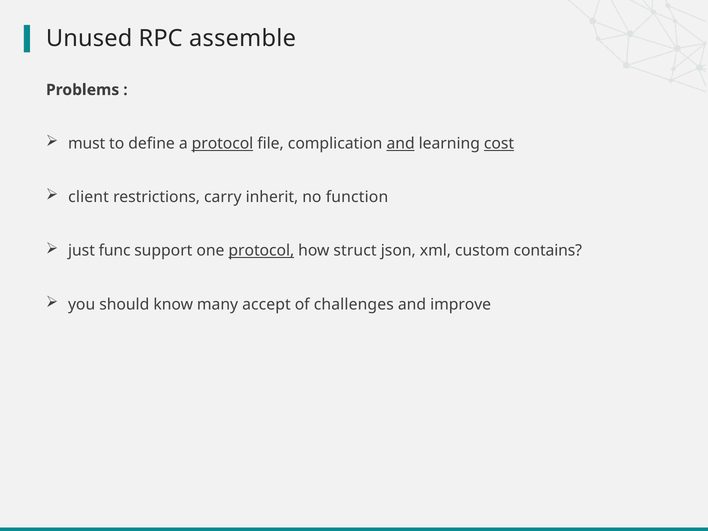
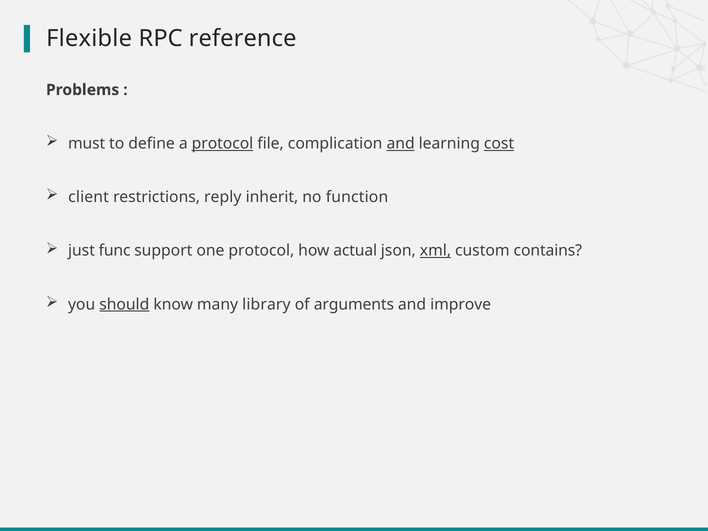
Unused: Unused -> Flexible
assemble: assemble -> reference
carry: carry -> reply
protocol at (261, 251) underline: present -> none
struct: struct -> actual
xml underline: none -> present
should underline: none -> present
accept: accept -> library
challenges: challenges -> arguments
